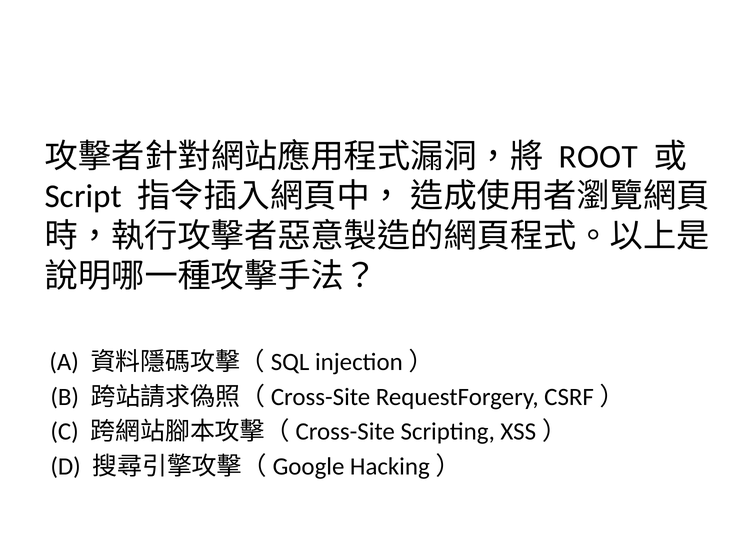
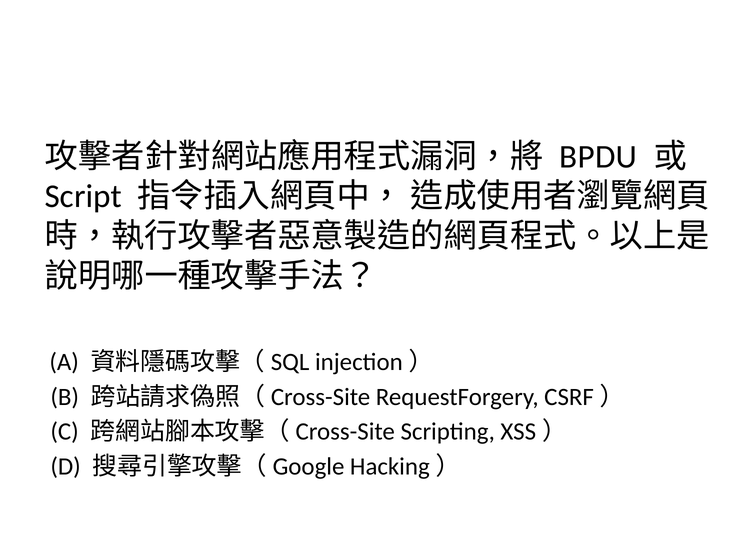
ROOT: ROOT -> BPDU
